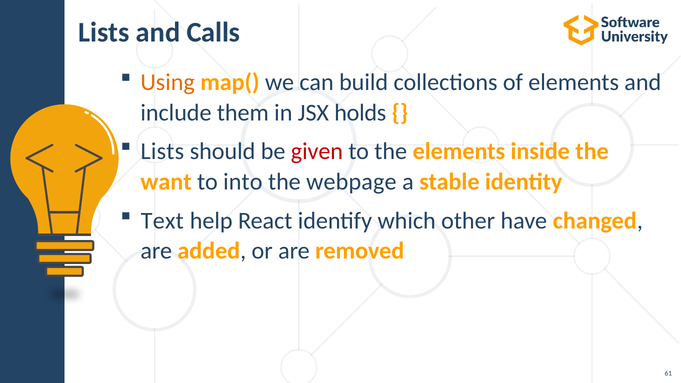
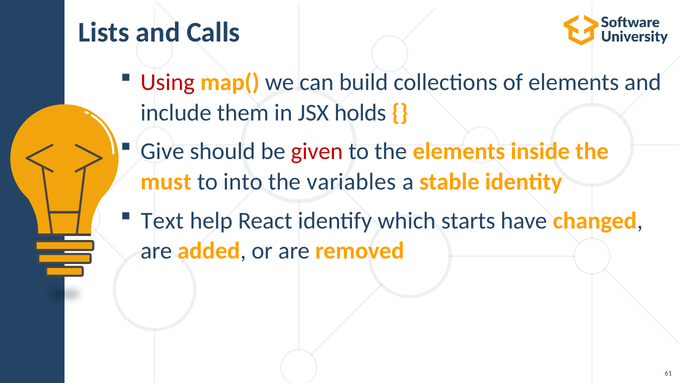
Using colour: orange -> red
Lists at (162, 151): Lists -> Give
want: want -> must
webpage: webpage -> variables
other: other -> starts
